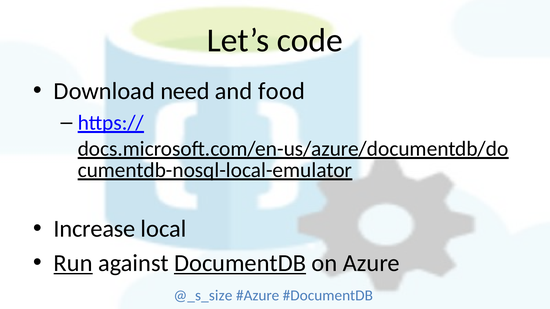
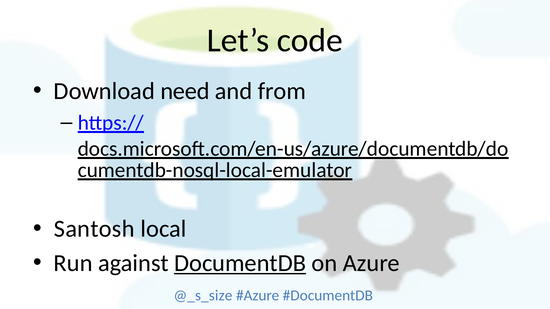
food: food -> from
Increase: Increase -> Santosh
Run underline: present -> none
